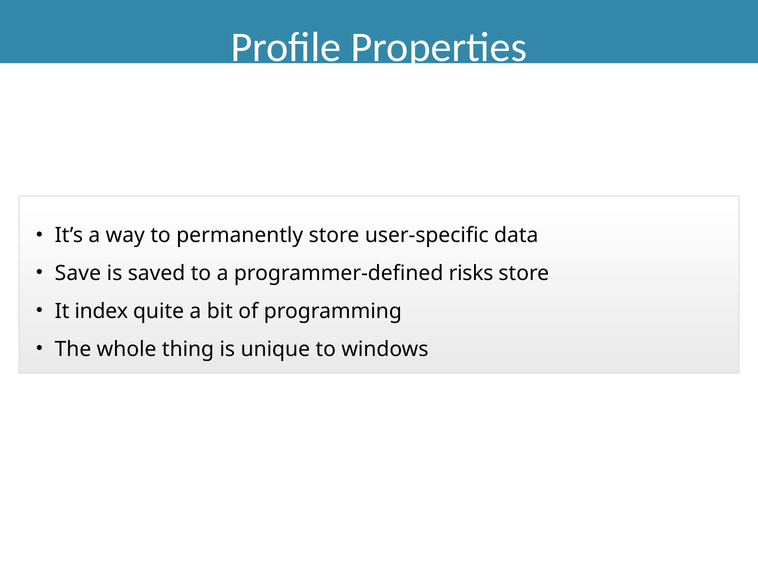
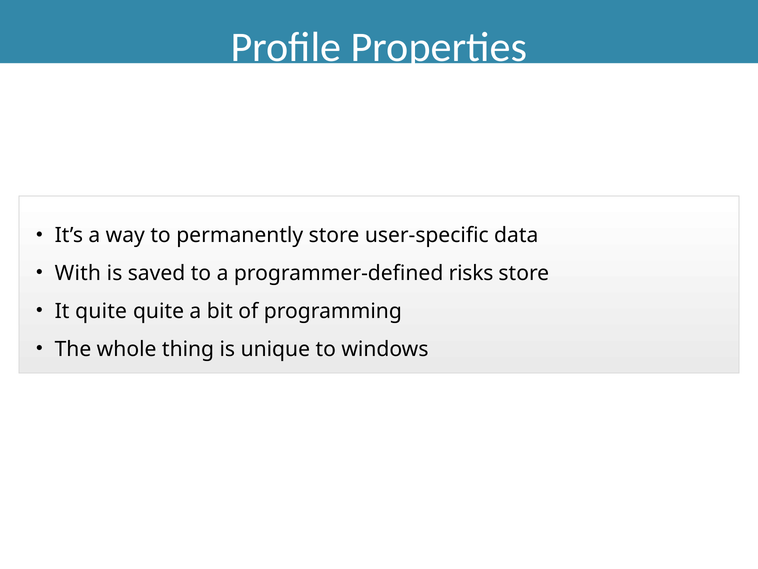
Save: Save -> With
It index: index -> quite
